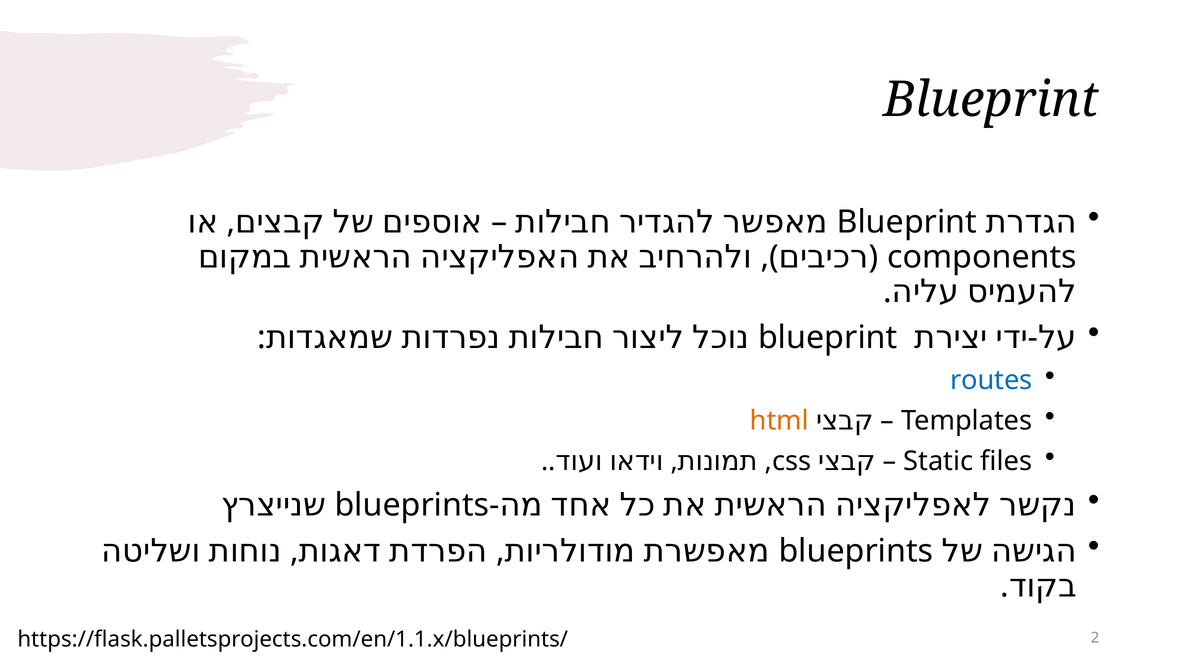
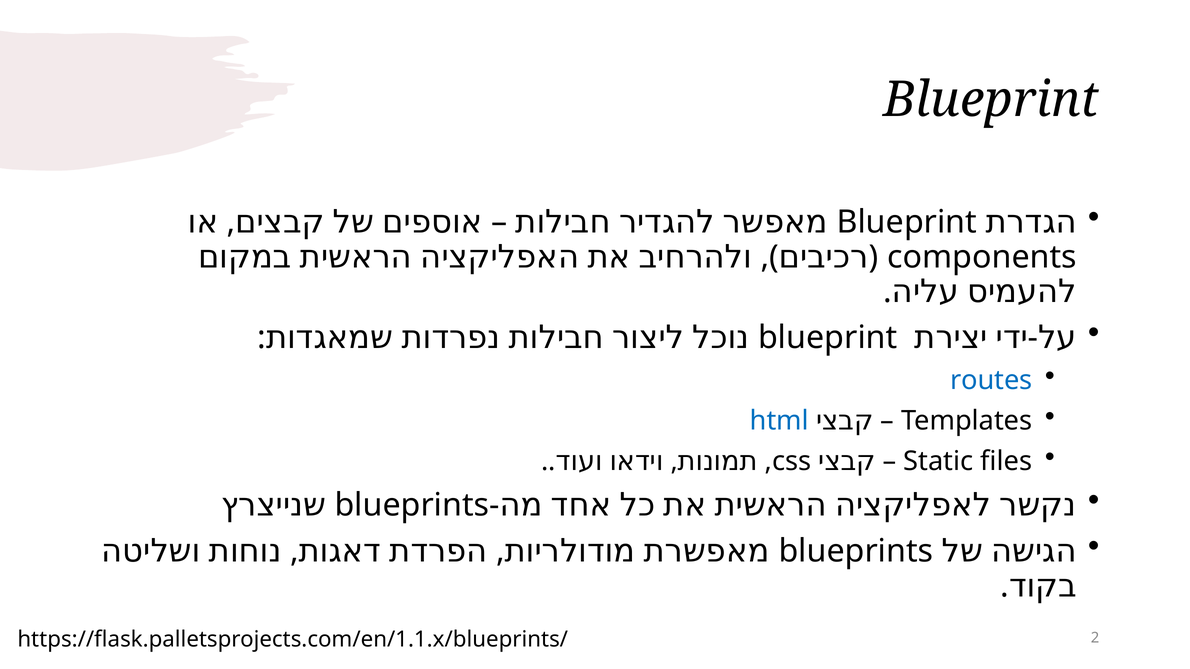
html colour: orange -> blue
